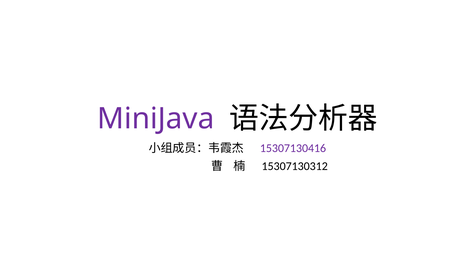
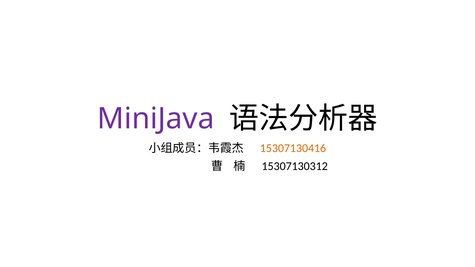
15307130416 colour: purple -> orange
